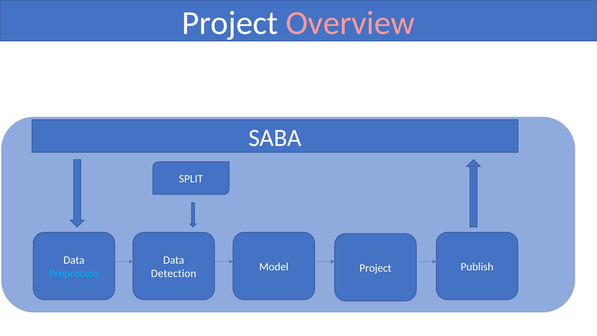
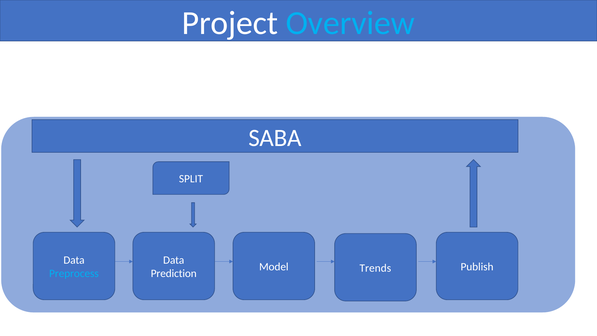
Overview colour: pink -> light blue
Model Project: Project -> Trends
Detection: Detection -> Prediction
